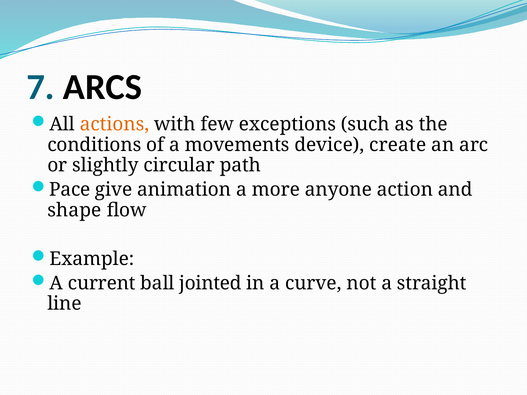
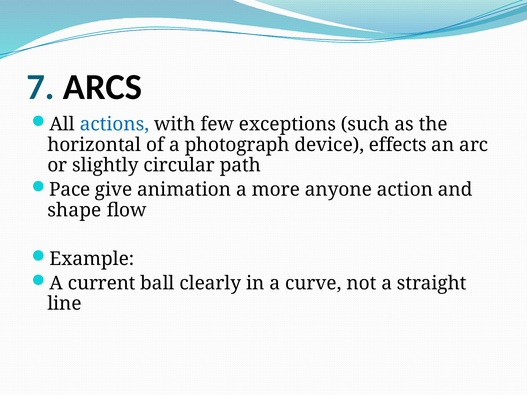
actions colour: orange -> blue
conditions: conditions -> horizontal
movements: movements -> photograph
create: create -> effects
jointed: jointed -> clearly
